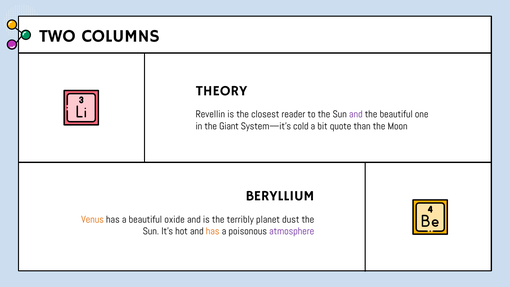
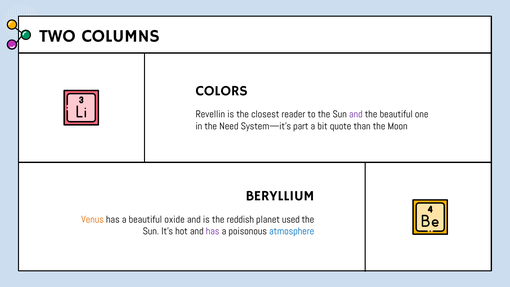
THEORY: THEORY -> COLORS
Giant: Giant -> Need
cold: cold -> part
terribly: terribly -> reddish
dust: dust -> used
has at (213, 231) colour: orange -> purple
atmosphere colour: purple -> blue
